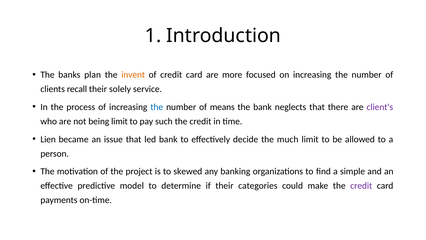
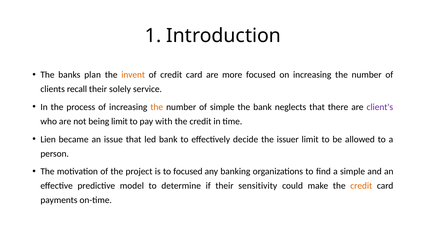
the at (157, 107) colour: blue -> orange
of means: means -> simple
such: such -> with
much: much -> issuer
to skewed: skewed -> focused
categories: categories -> sensitivity
credit at (361, 186) colour: purple -> orange
